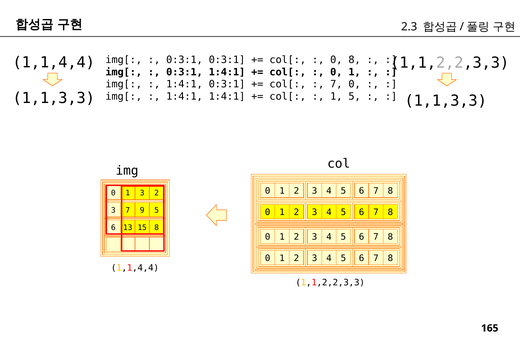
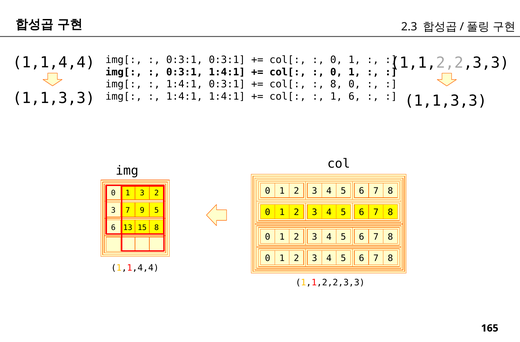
8 at (355, 60): 8 -> 1
7 at (336, 84): 7 -> 8
1 5: 5 -> 6
